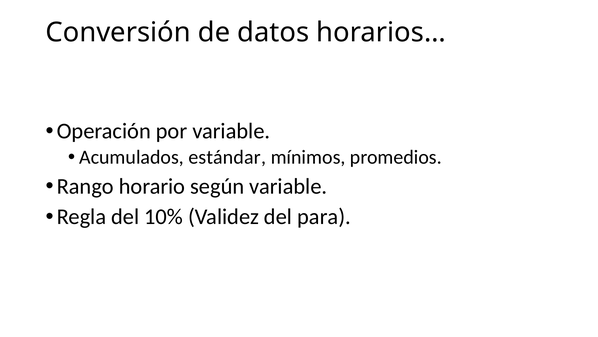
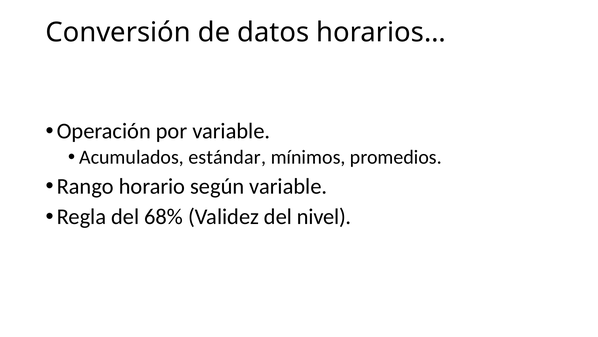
10%: 10% -> 68%
para: para -> nivel
